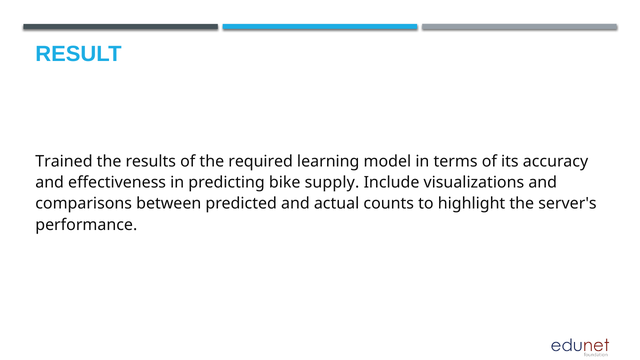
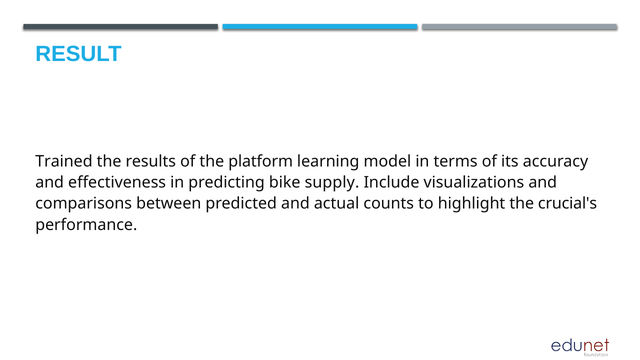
required: required -> platform
server's: server's -> crucial's
